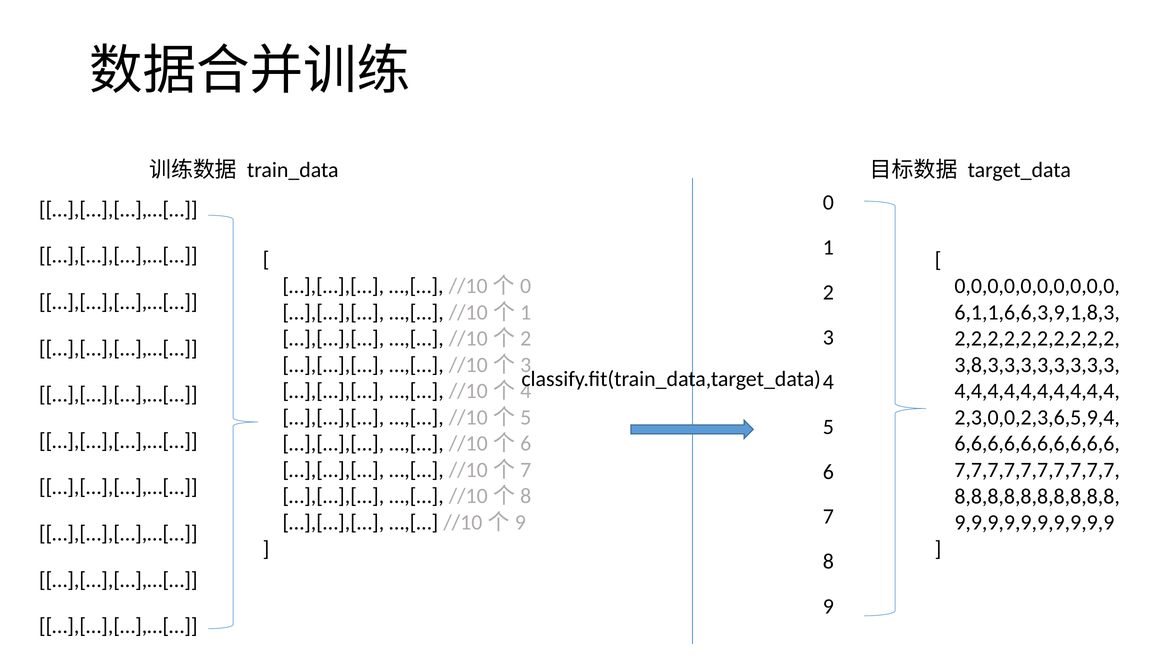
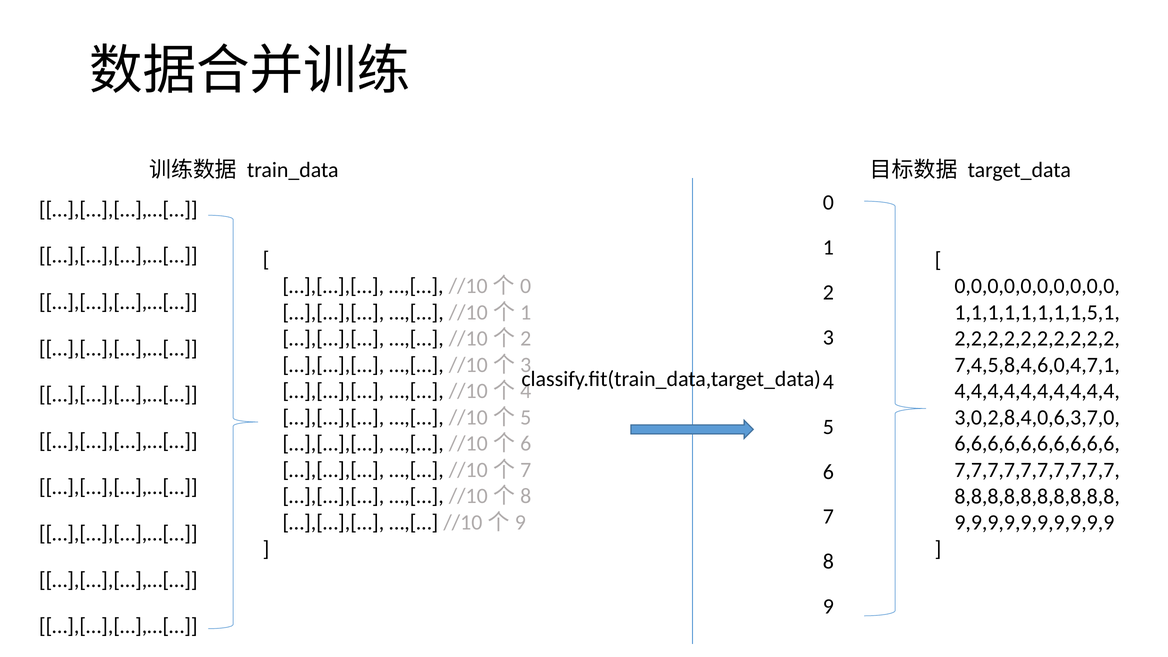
6,1,1,6,6,3,9,1,8,3: 6,1,1,6,6,3,9,1,8,3 -> 1,1,1,1,1,1,1,1,5,1
3,8,3,3,3,3,3,3,3,3: 3,8,3,3,3,3,3,3,3,3 -> 7,4,5,8,4,6,0,4,7,1
2,3,0,0,2,3,6,5,9,4: 2,3,0,0,2,3,6,5,9,4 -> 3,0,2,8,4,0,6,3,7,0
